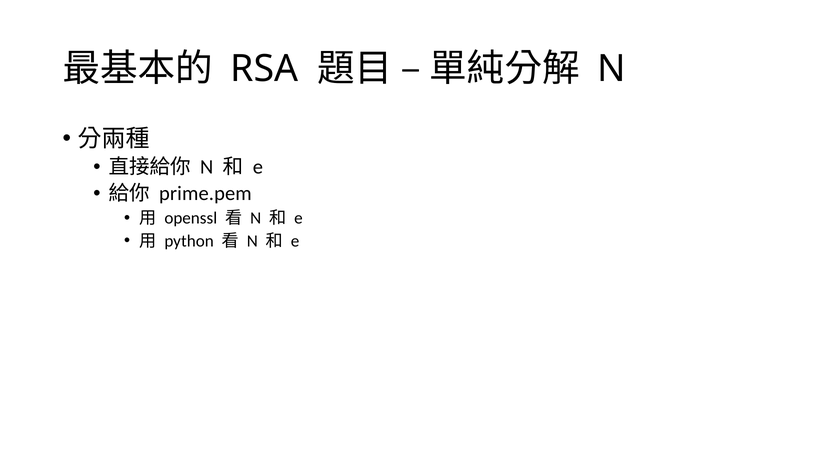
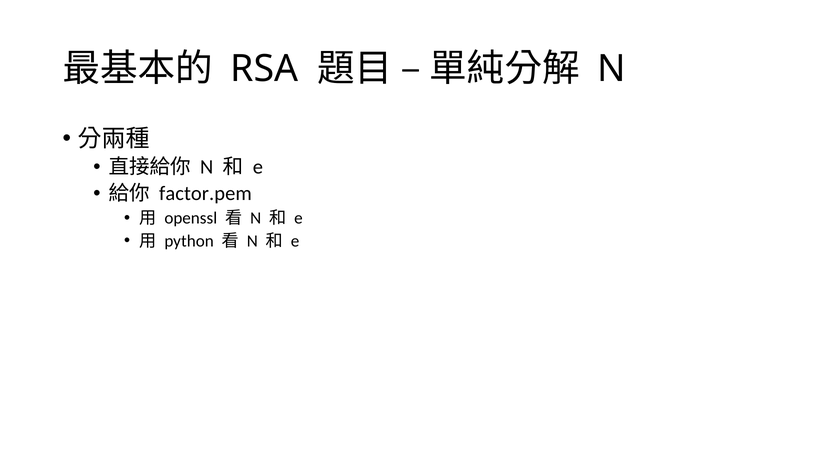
prime.pem: prime.pem -> factor.pem
